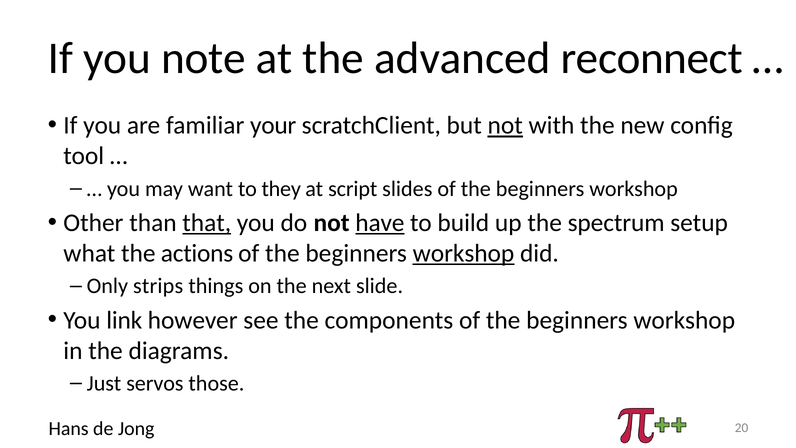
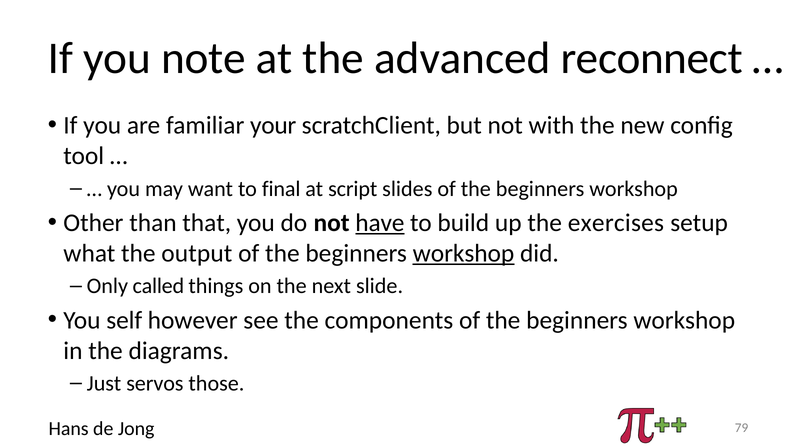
not at (505, 125) underline: present -> none
they: they -> final
that underline: present -> none
spectrum: spectrum -> exercises
actions: actions -> output
strips: strips -> called
link: link -> self
20: 20 -> 79
